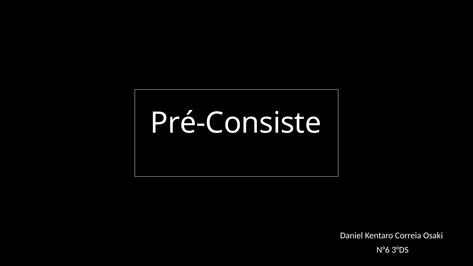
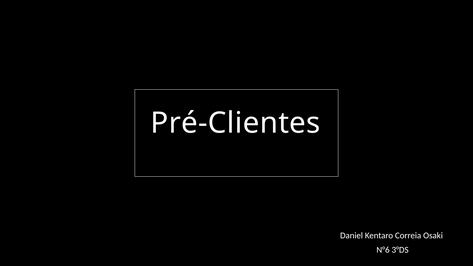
Pré-Consiste: Pré-Consiste -> Pré-Clientes
